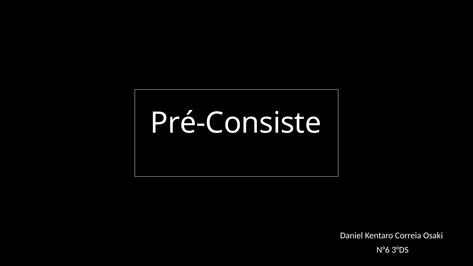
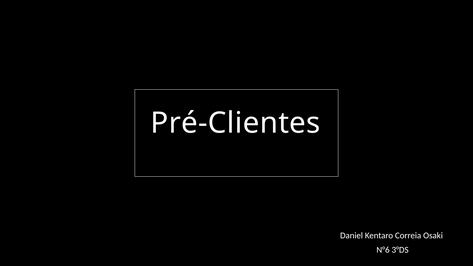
Pré-Consiste: Pré-Consiste -> Pré-Clientes
